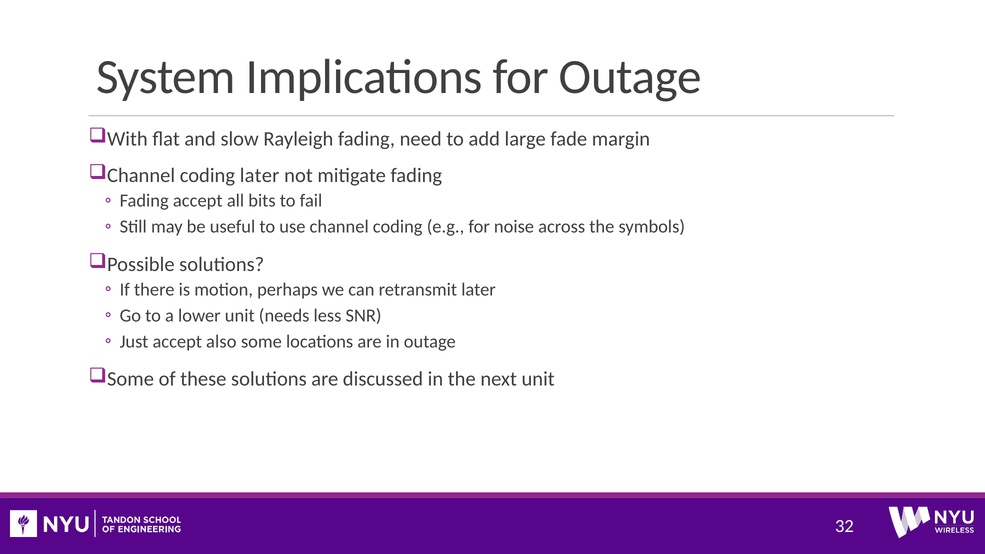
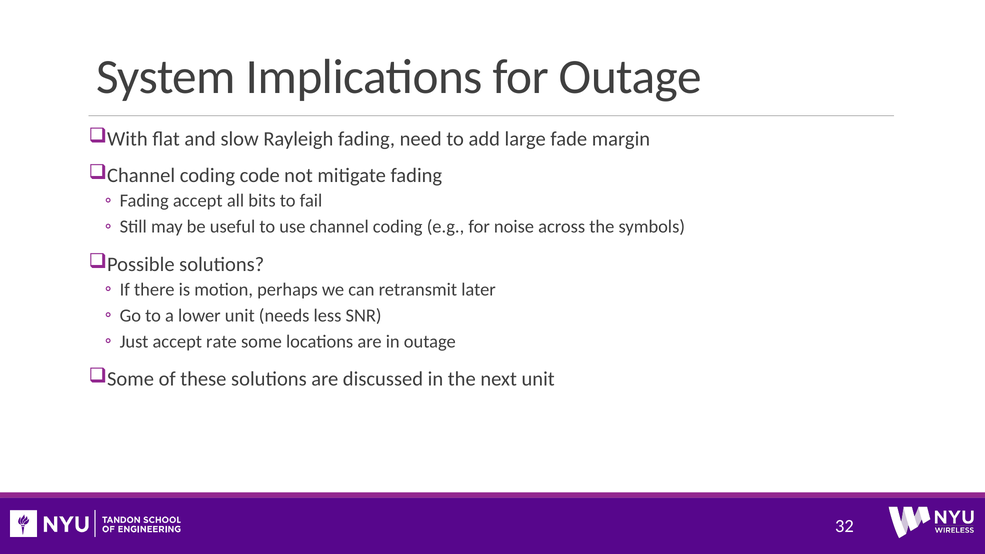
coding later: later -> code
also: also -> rate
